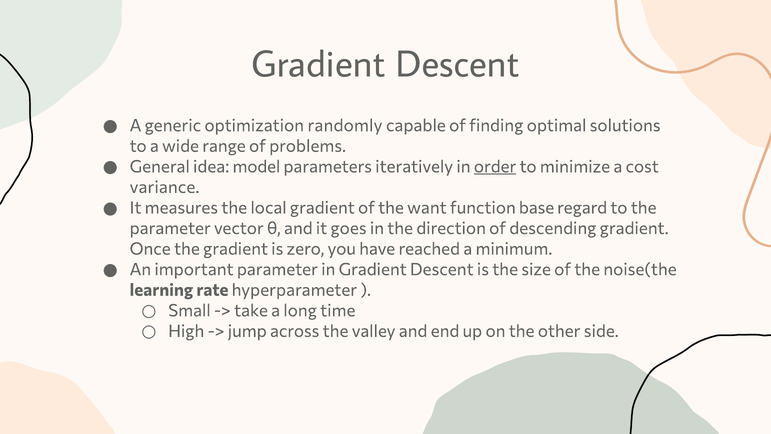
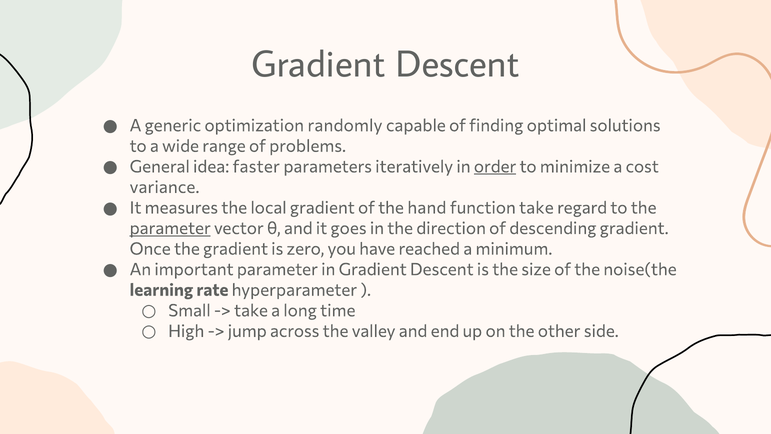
model: model -> faster
want: want -> hand
function base: base -> take
parameter at (170, 228) underline: none -> present
